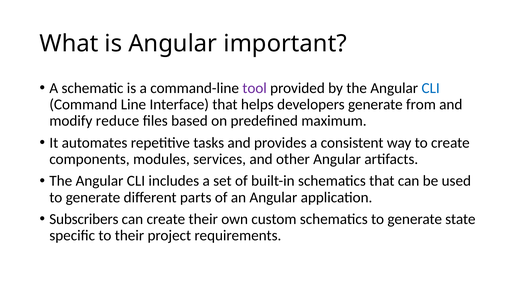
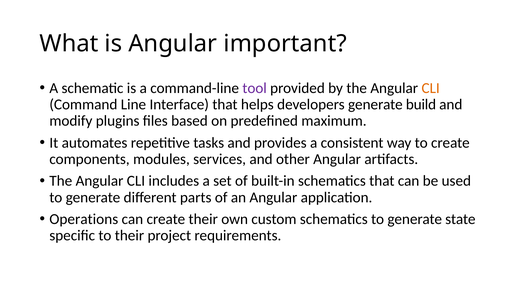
CLI at (431, 88) colour: blue -> orange
from: from -> build
reduce: reduce -> plugins
Subscribers: Subscribers -> Operations
